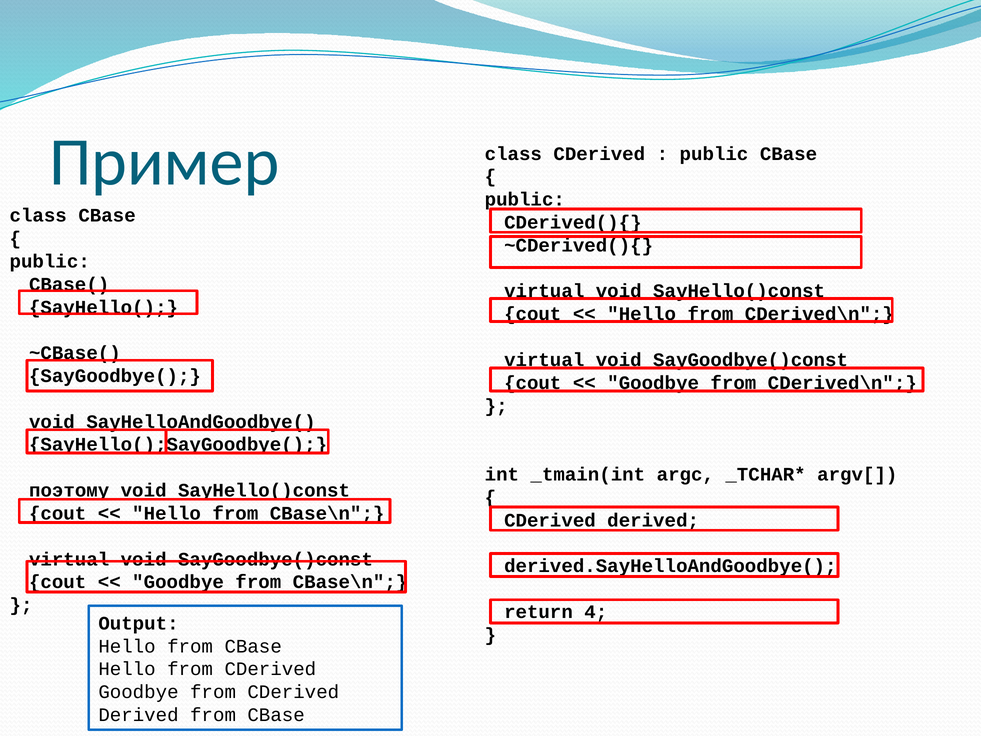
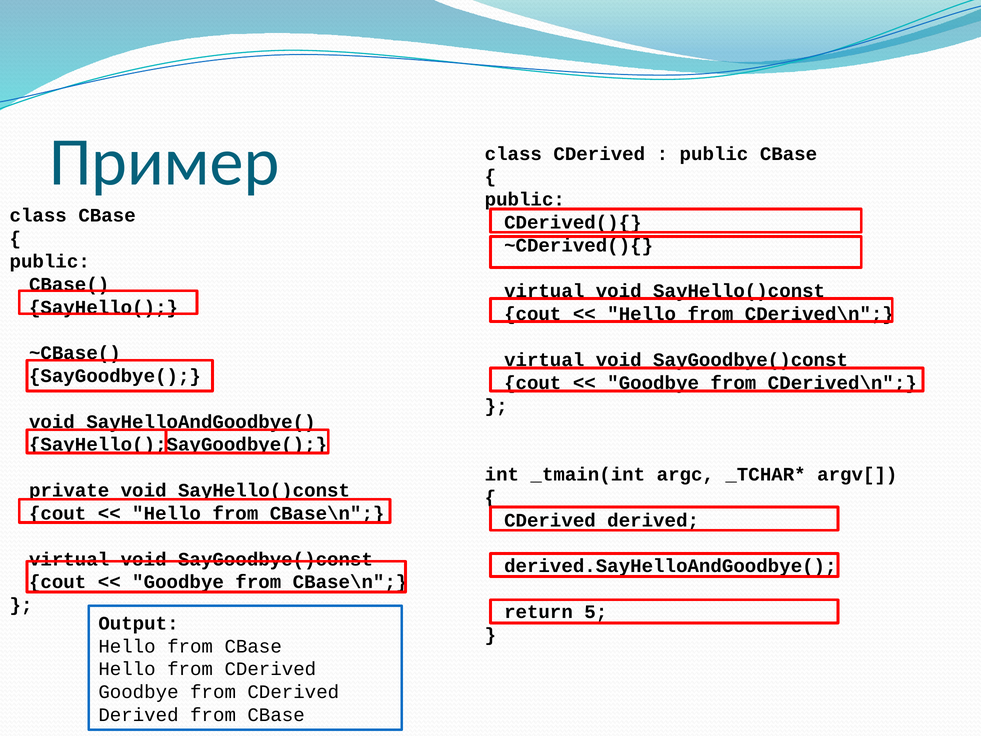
поэтому: поэтому -> private
4: 4 -> 5
